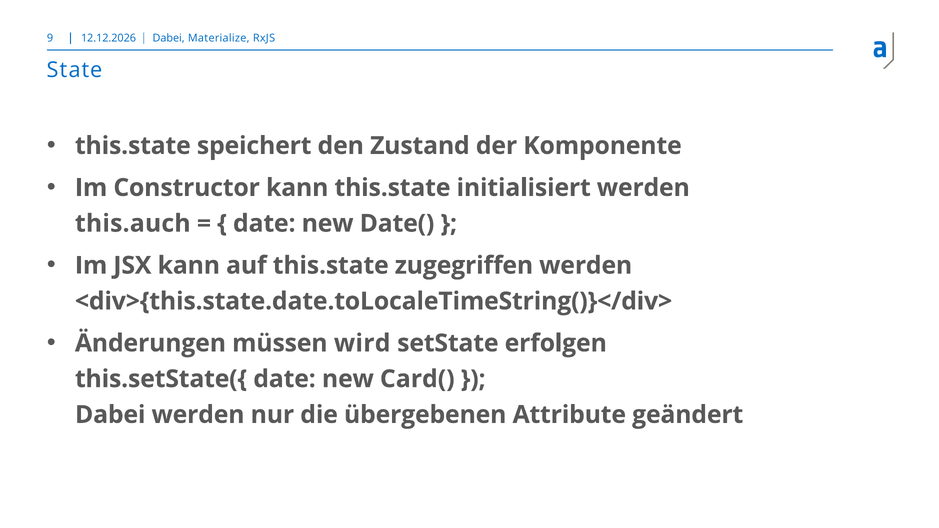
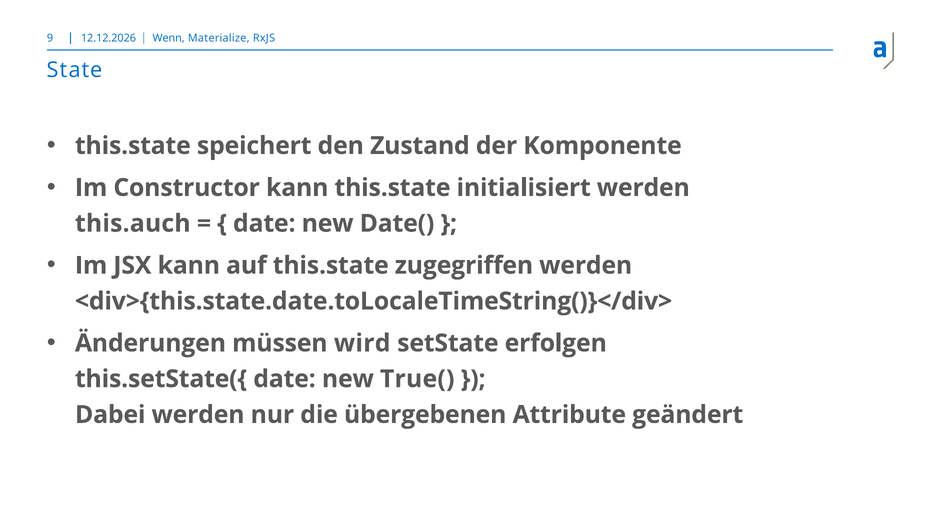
Dabei at (169, 38): Dabei -> Wenn
Card(: Card( -> True(
